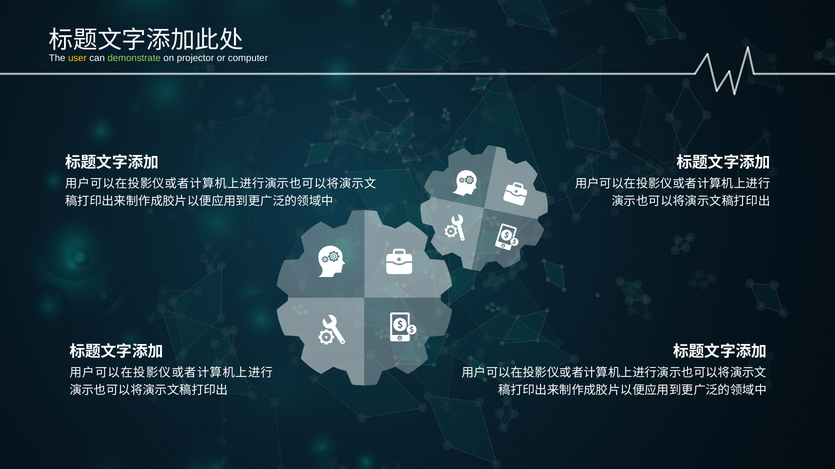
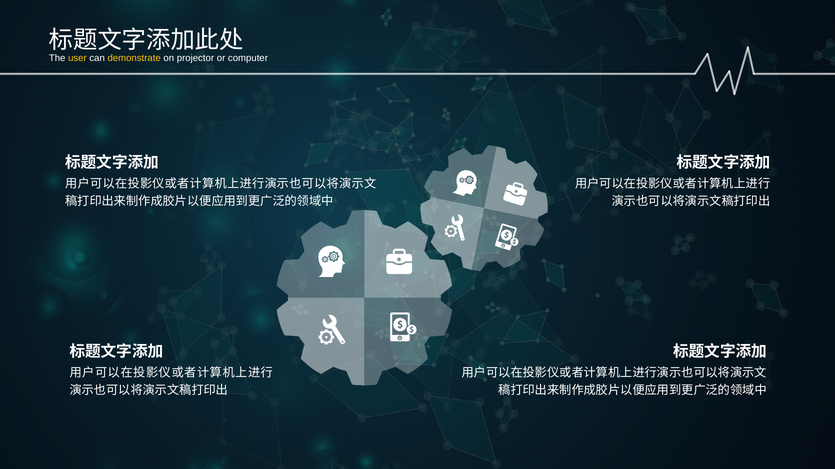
demonstrate colour: light green -> yellow
